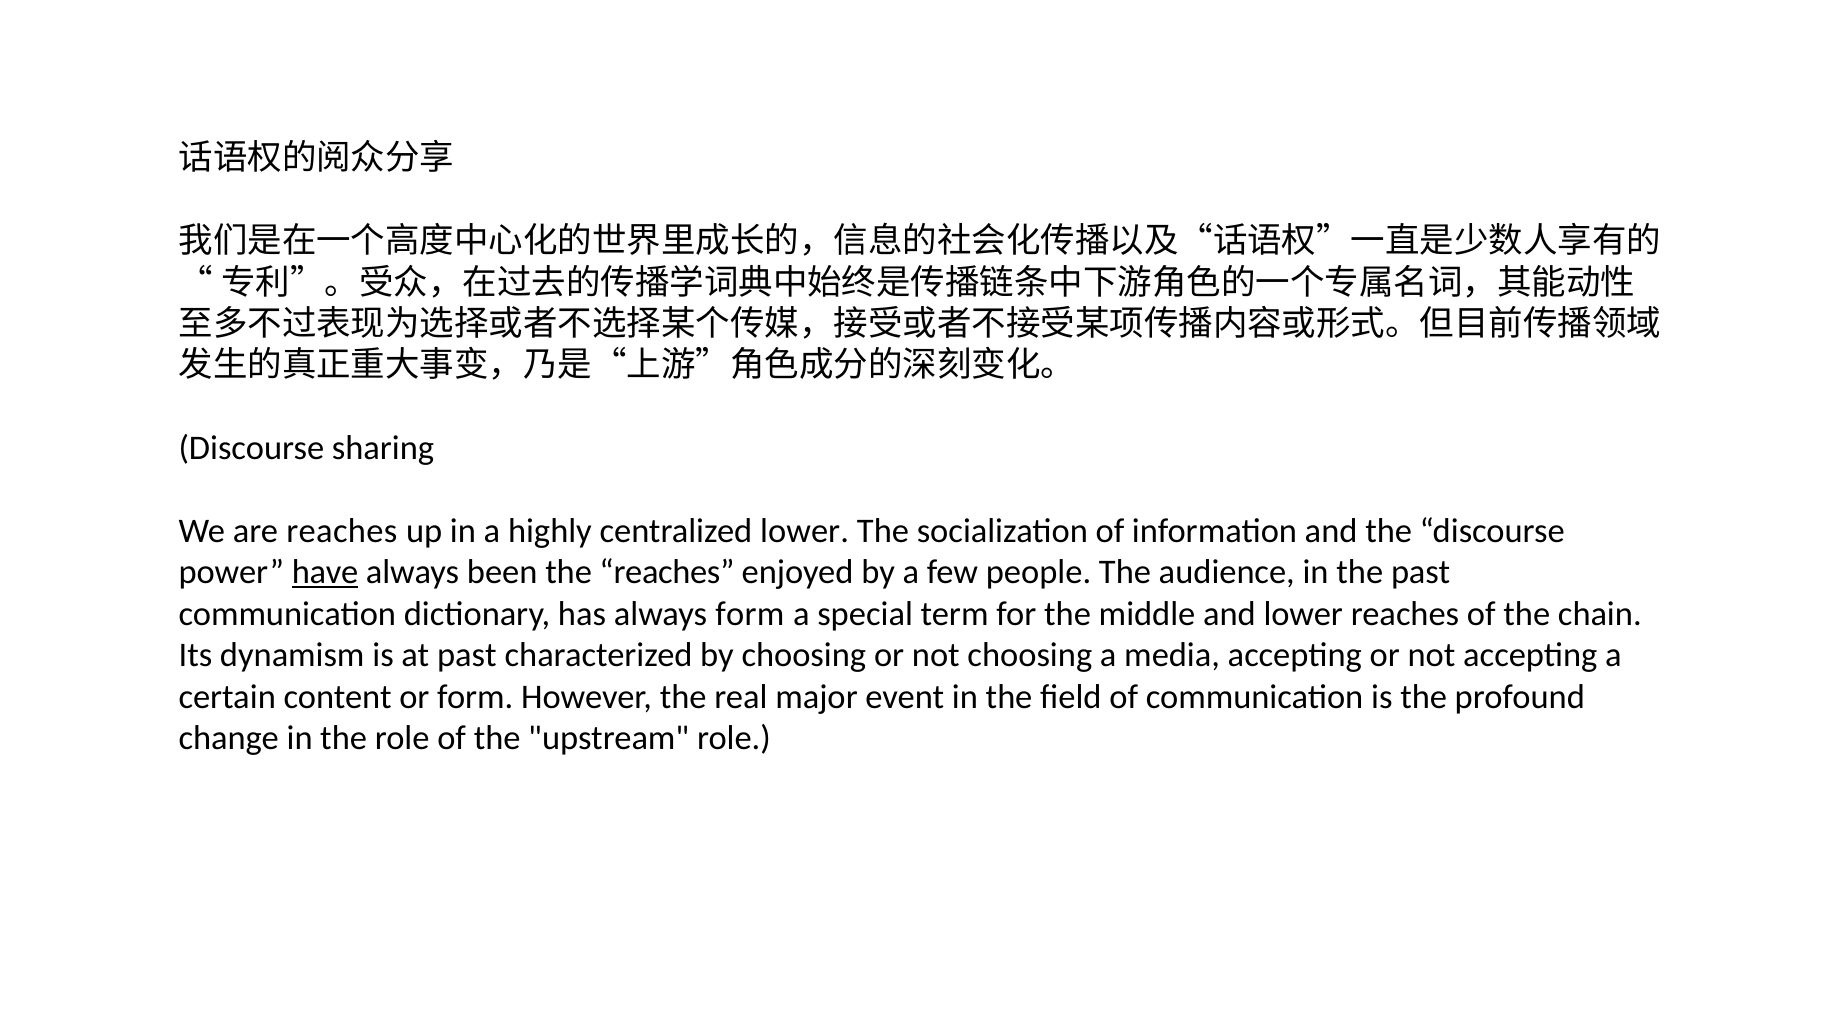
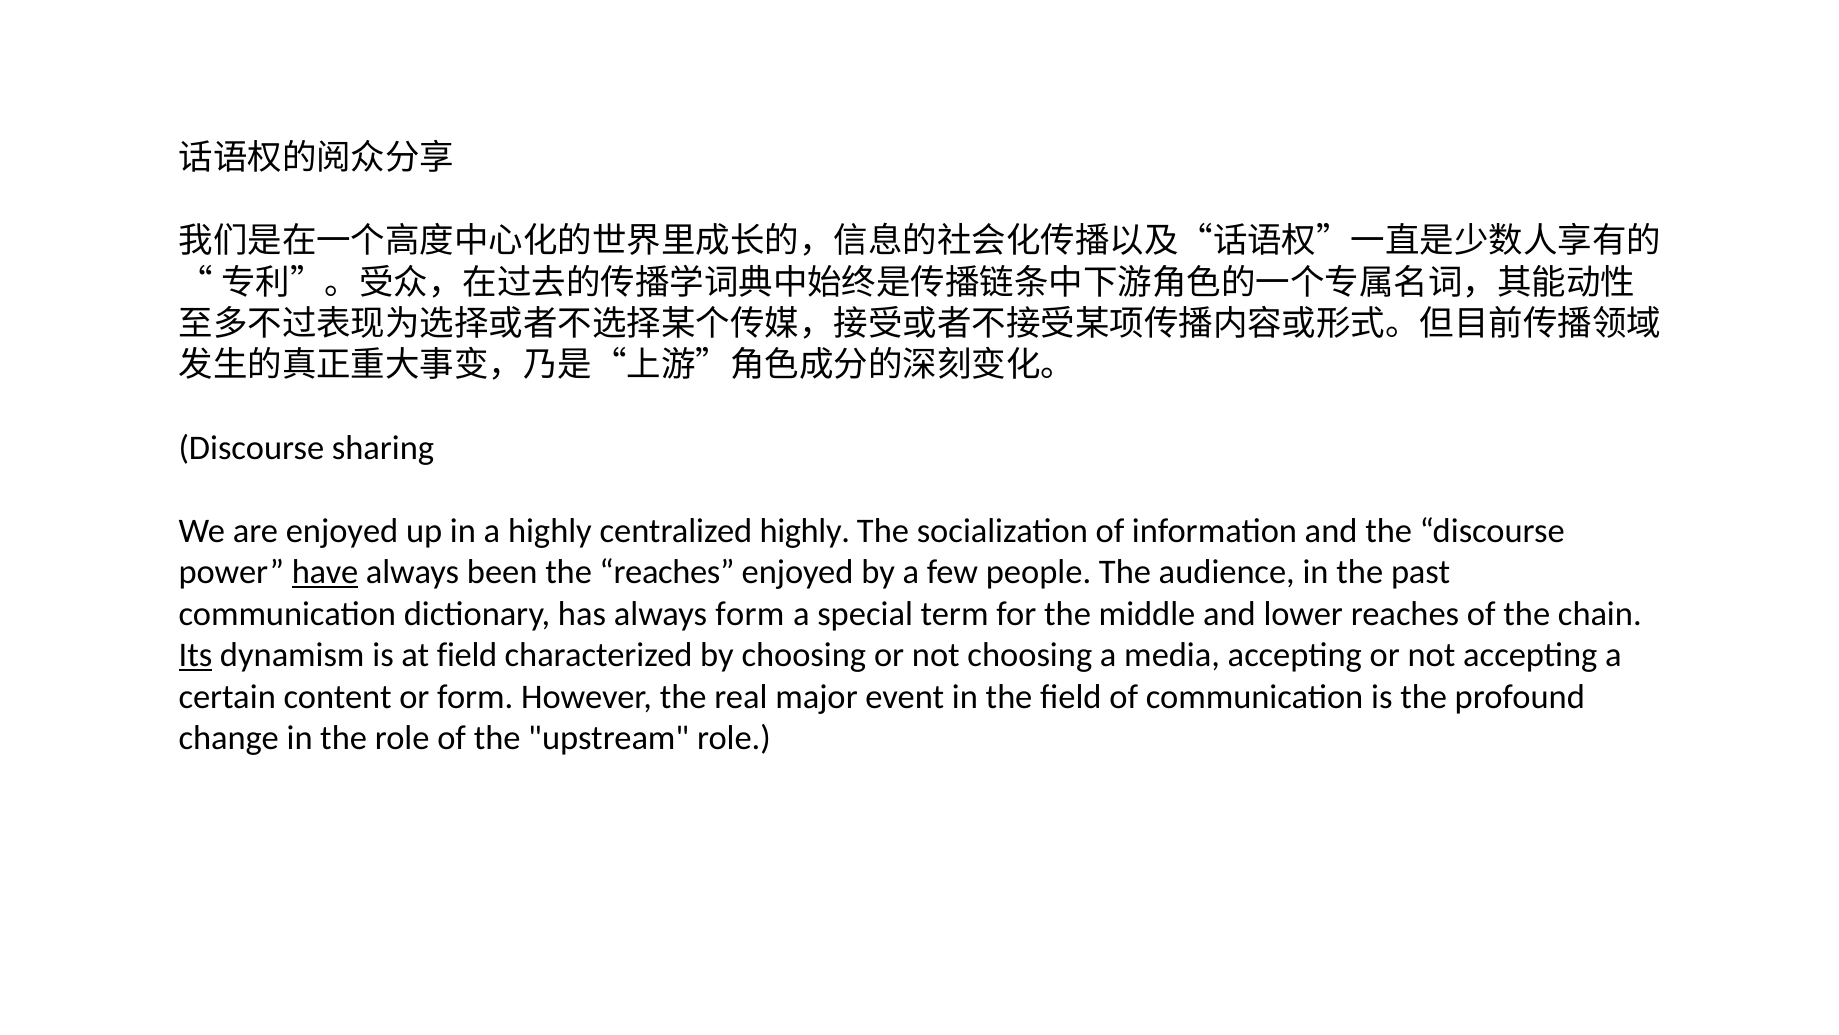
are reaches: reaches -> enjoyed
centralized lower: lower -> highly
Its underline: none -> present
at past: past -> field
